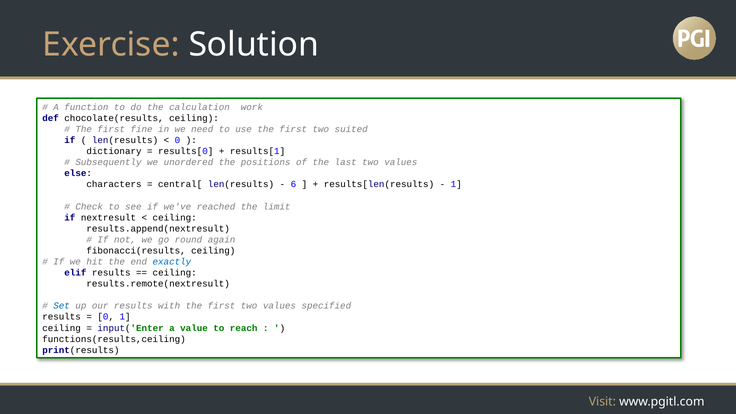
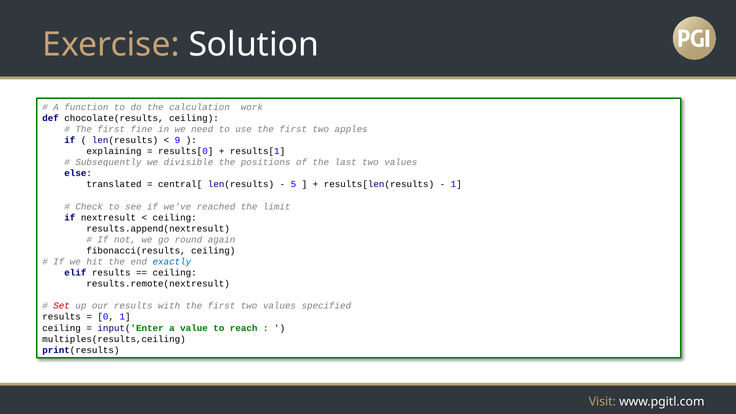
suited: suited -> apples
0 at (178, 140): 0 -> 9
dictionary: dictionary -> explaining
unordered: unordered -> divisible
characters: characters -> translated
6: 6 -> 5
Set colour: blue -> red
functions(results,ceiling: functions(results,ceiling -> multiples(results,ceiling
